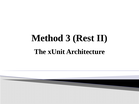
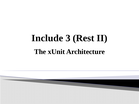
Method: Method -> Include
